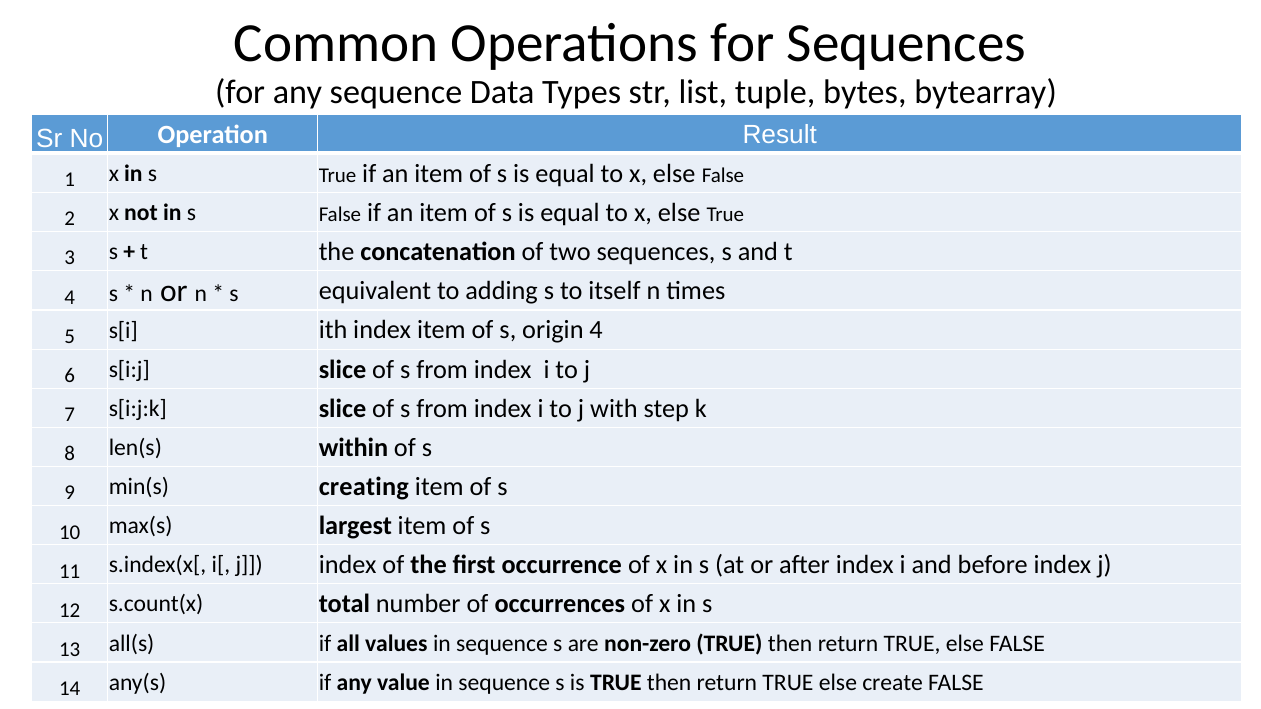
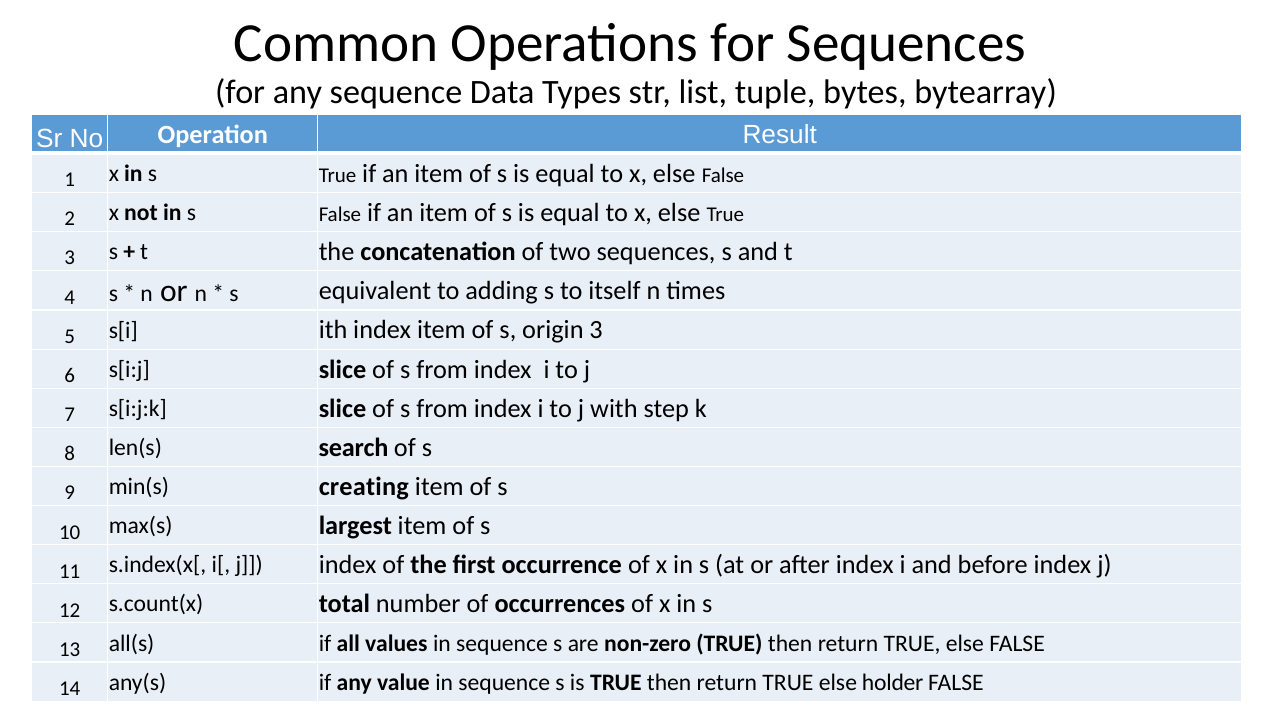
origin 4: 4 -> 3
within: within -> search
create: create -> holder
